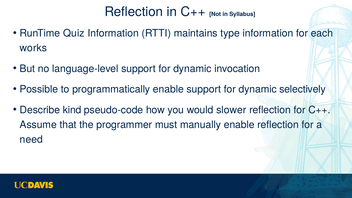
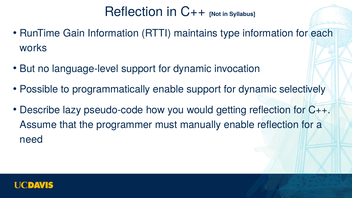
Quiz: Quiz -> Gain
kind: kind -> lazy
slower: slower -> getting
